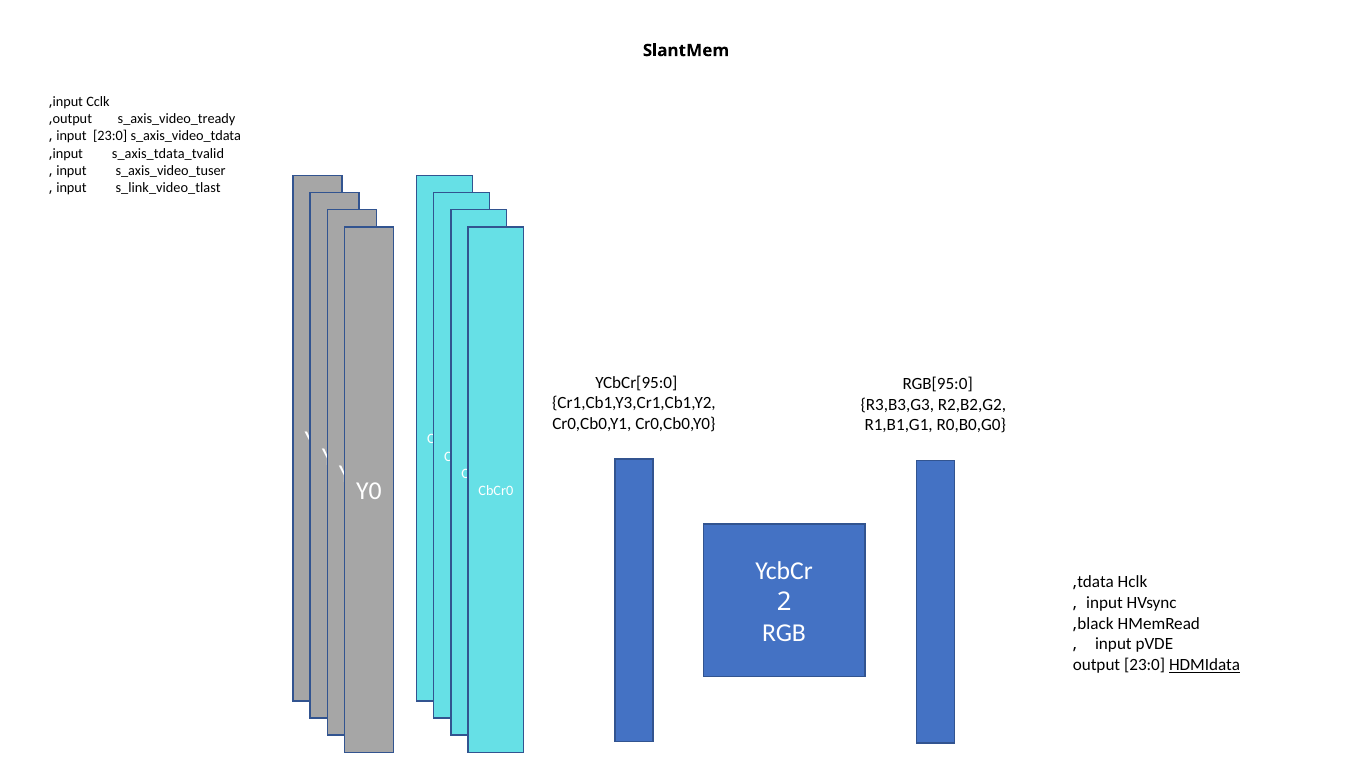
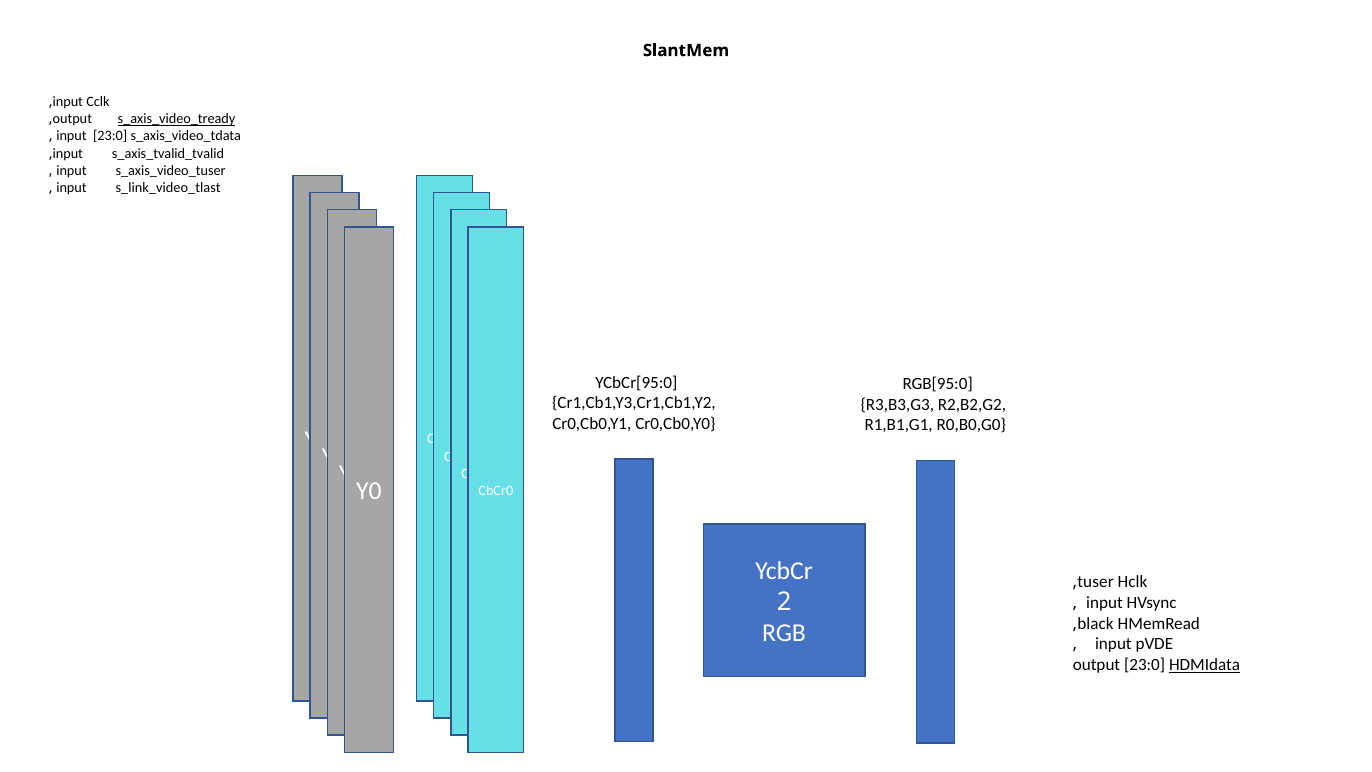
s_axis_video_tready underline: none -> present
s_axis_tdata_tvalid: s_axis_tdata_tvalid -> s_axis_tvalid_tvalid
tdata: tdata -> tuser
